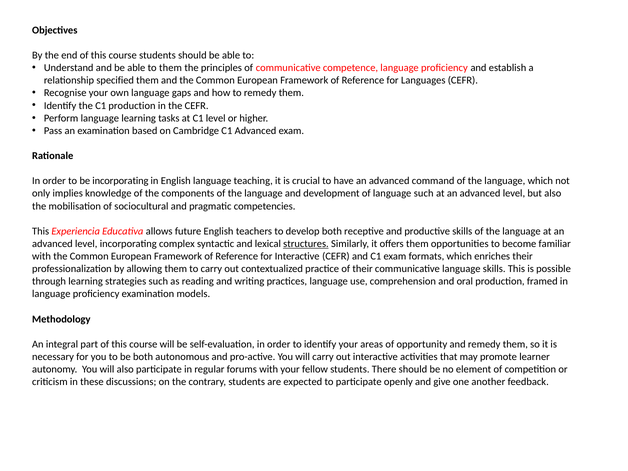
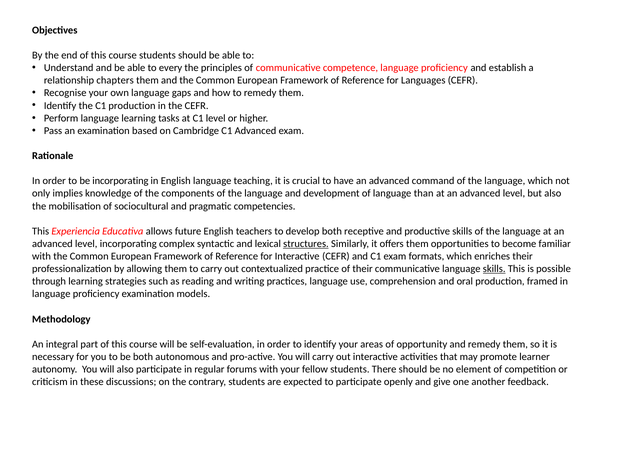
to them: them -> every
specified: specified -> chapters
language such: such -> than
skills at (494, 269) underline: none -> present
